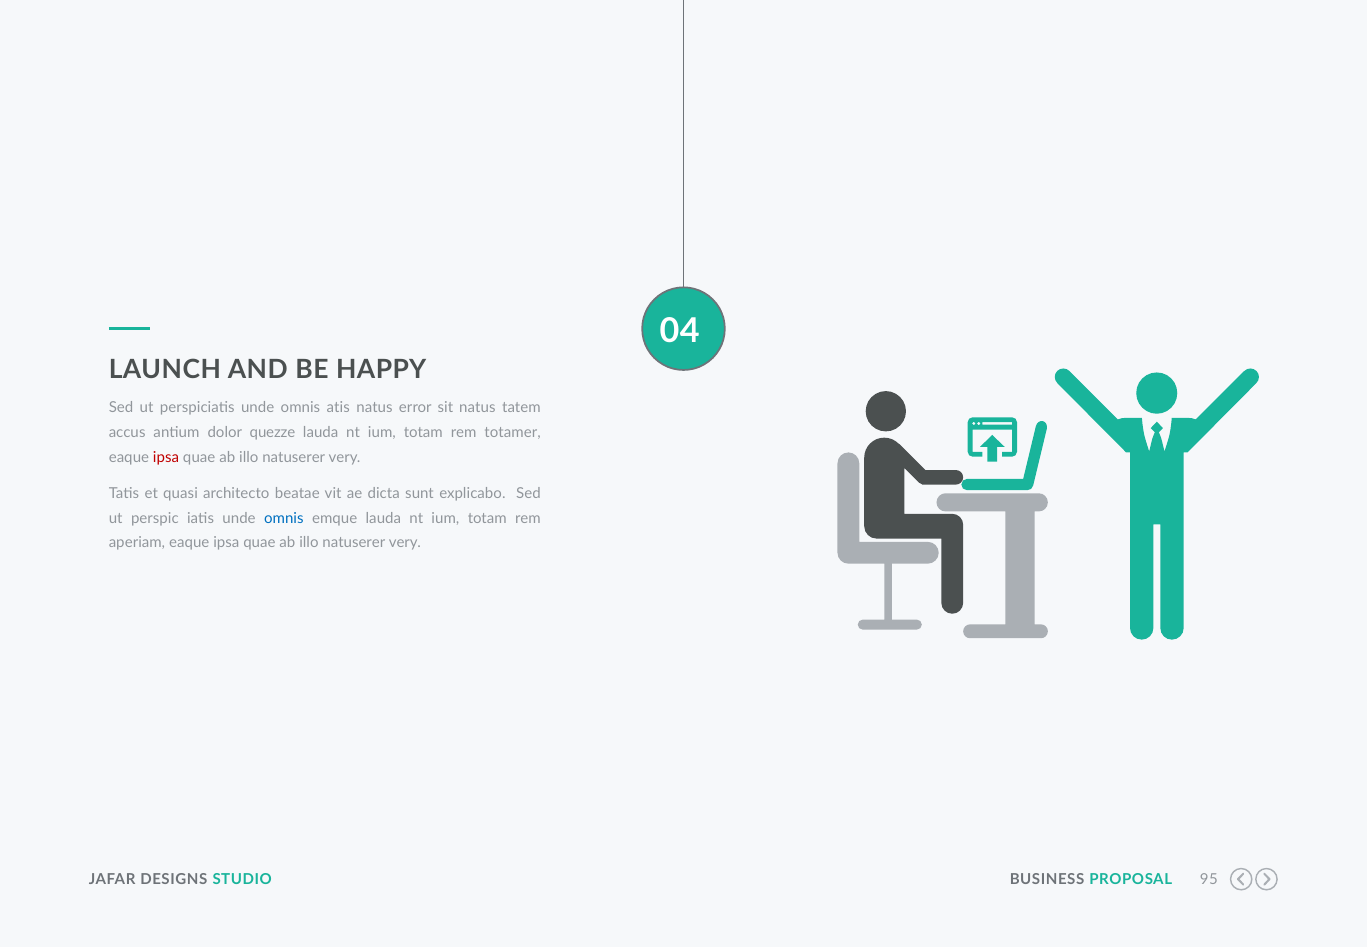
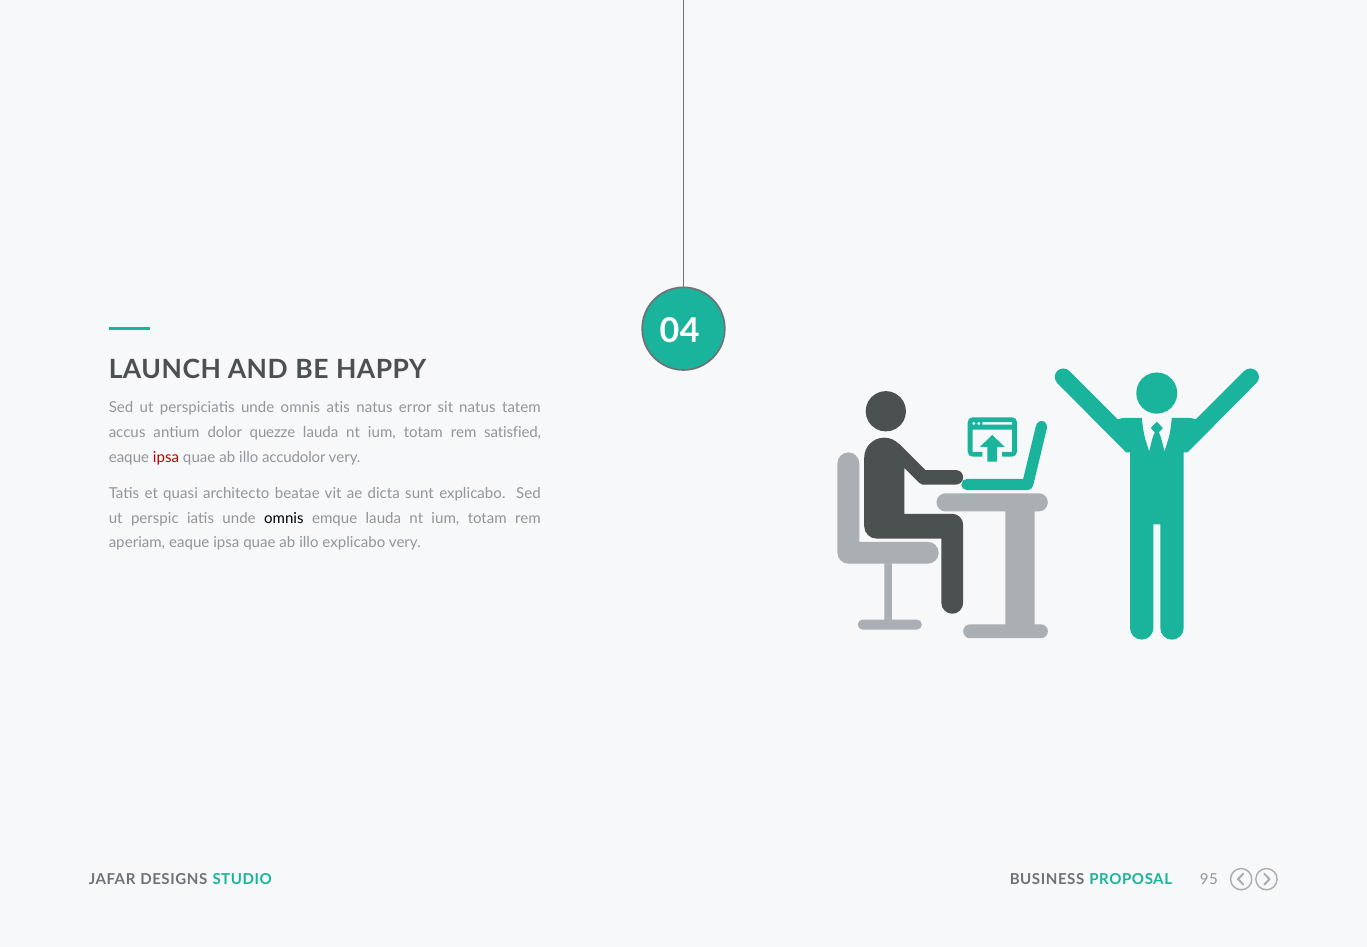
totamer: totamer -> satisfied
natuserer at (294, 457): natuserer -> accudolor
omnis at (284, 518) colour: blue -> black
natuserer at (354, 542): natuserer -> explicabo
